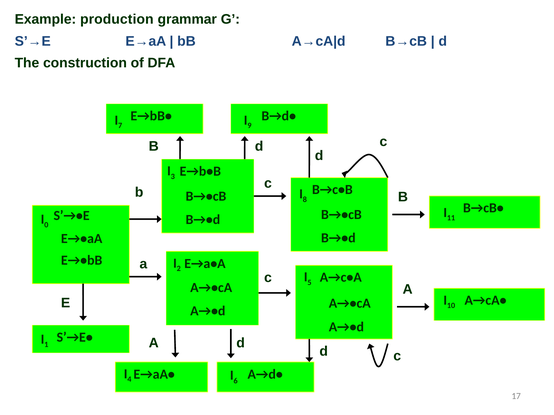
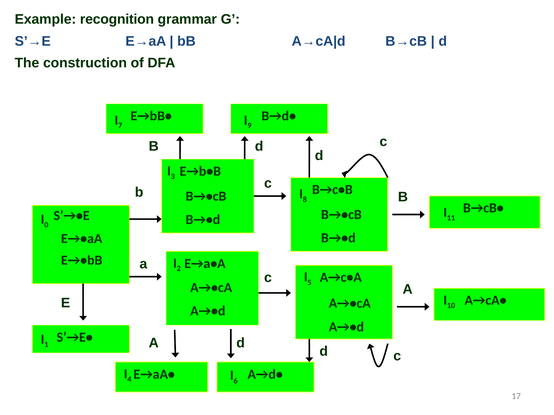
production: production -> recognition
